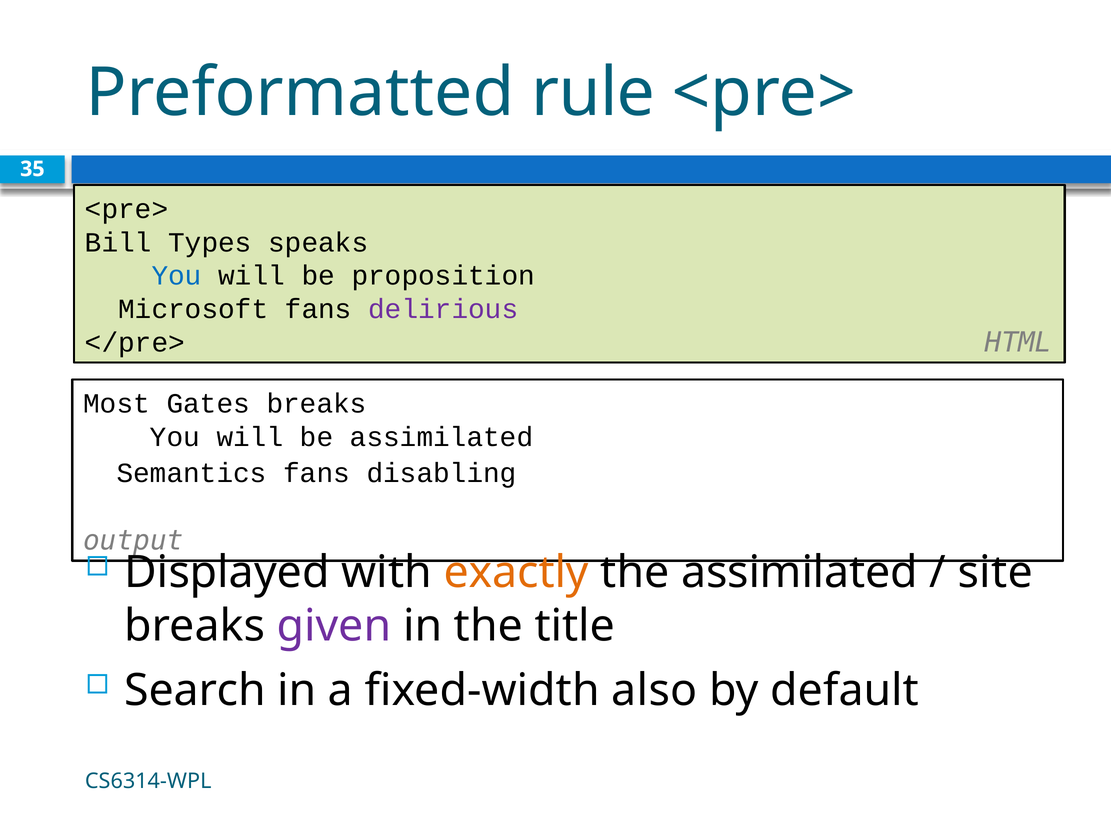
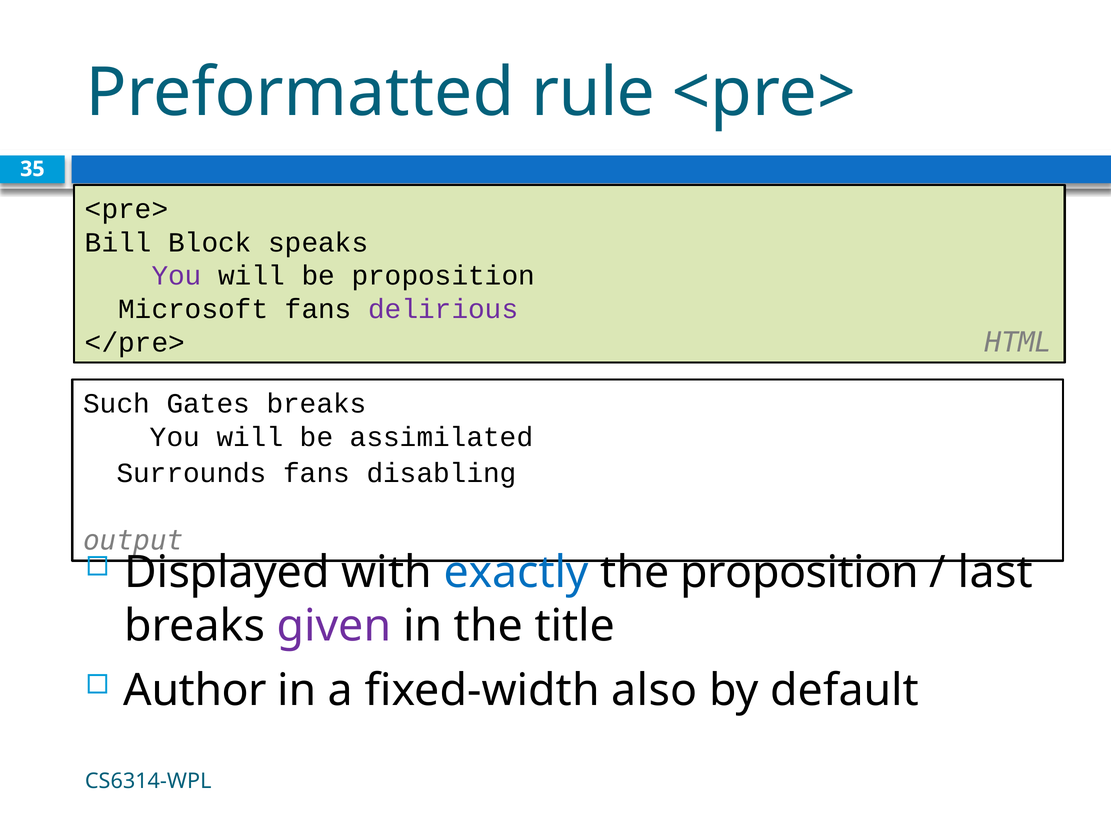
Types: Types -> Block
You at (177, 276) colour: blue -> purple
Most: Most -> Such
Semantics: Semantics -> Surrounds
exactly colour: orange -> blue
the assimilated: assimilated -> proposition
site: site -> last
Search: Search -> Author
